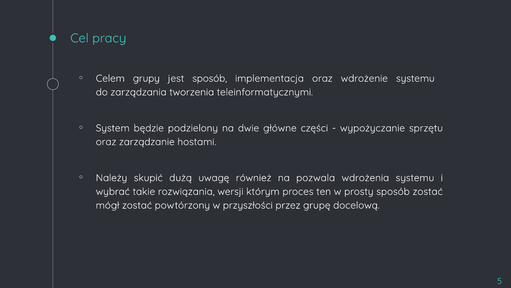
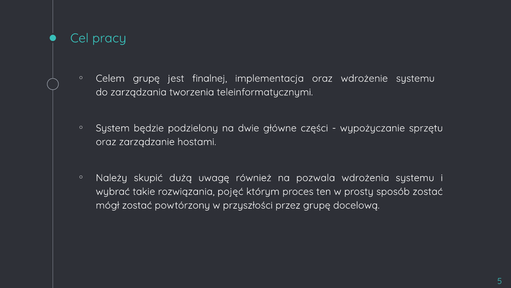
Celem grupy: grupy -> grupę
jest sposób: sposób -> finalnej
wersji: wersji -> pojęć
